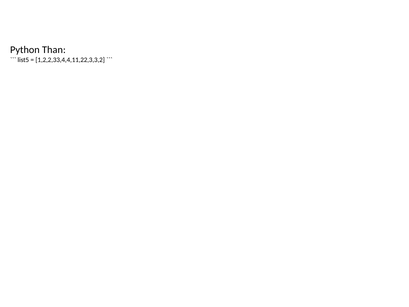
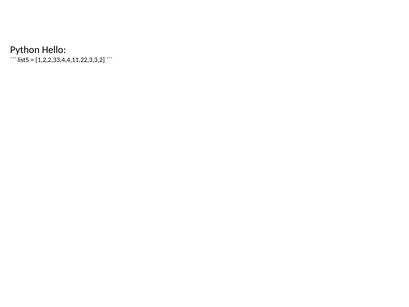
Than: Than -> Hello
